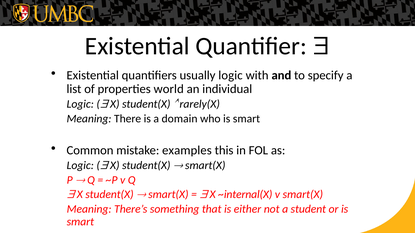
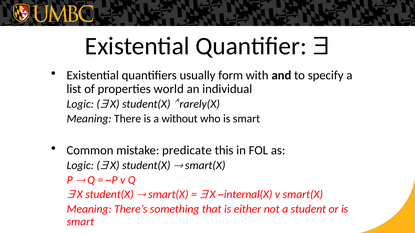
usually logic: logic -> form
domain: domain -> without
examples: examples -> predicate
